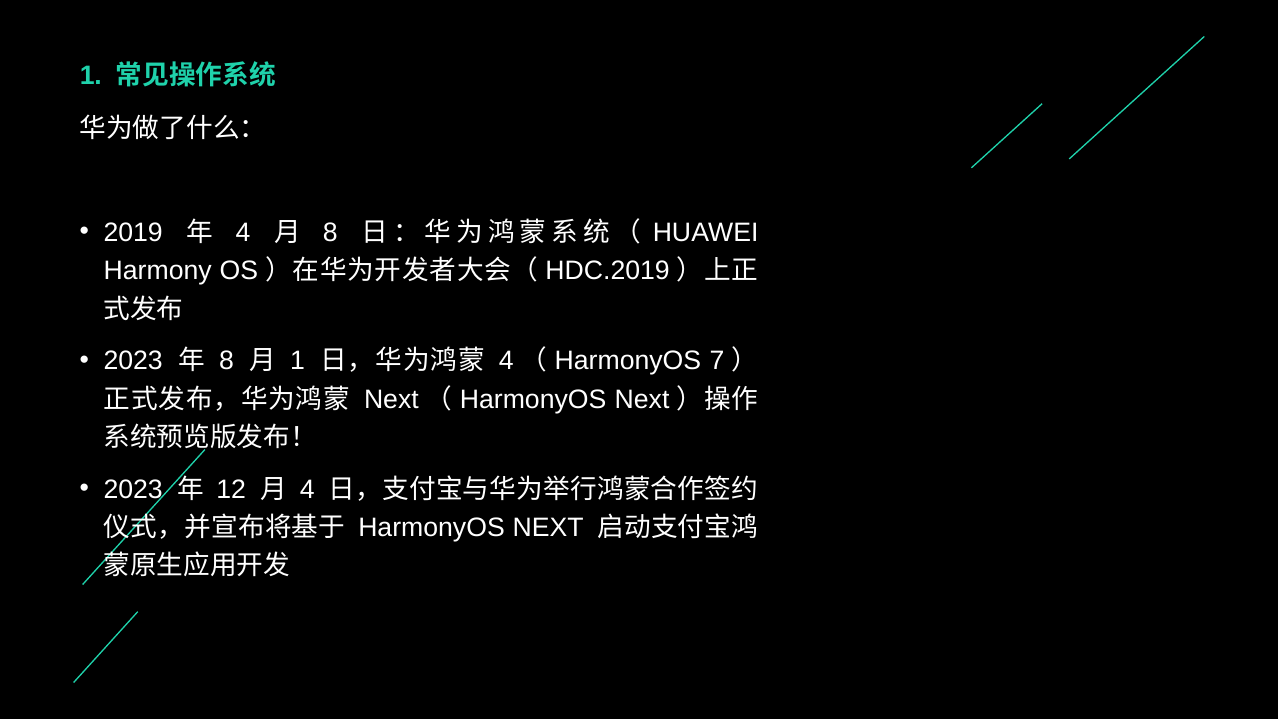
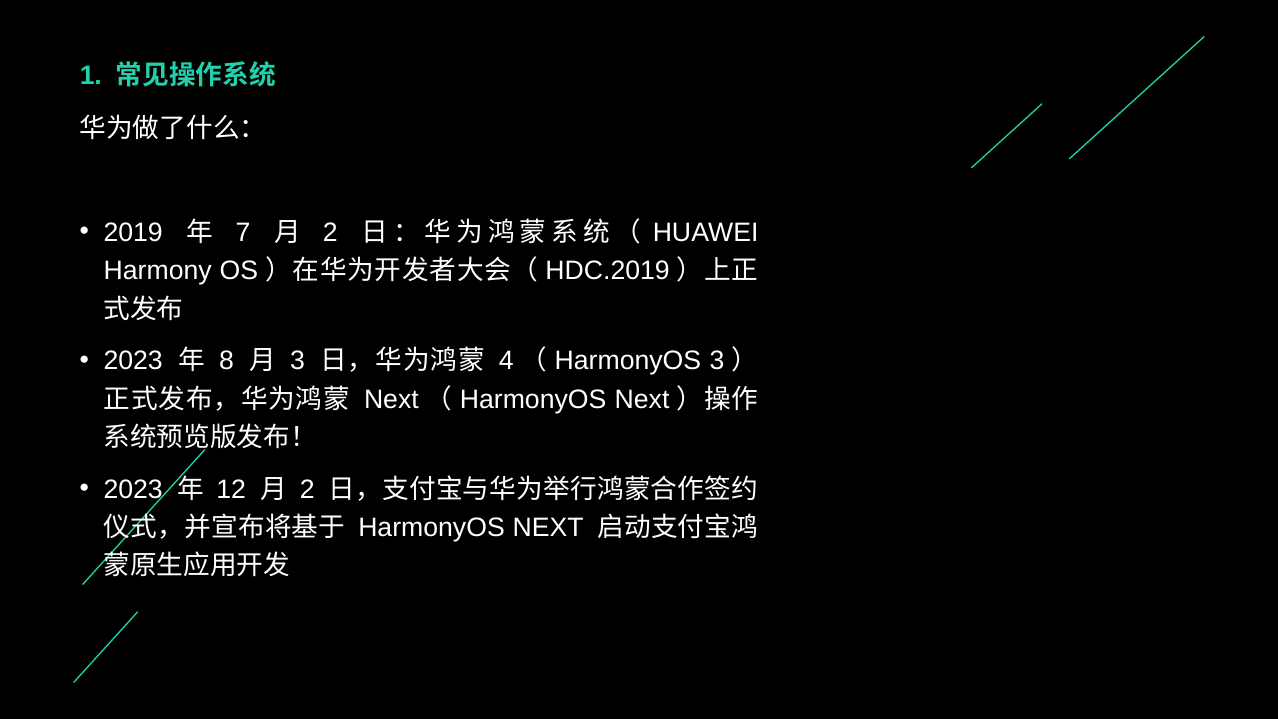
4 at (243, 232): 4 -> 7
8 at (330, 232): 8 -> 2
1 at (297, 361): 1 -> 3
HarmonyOS 7: 7 -> 3
4 at (307, 489): 4 -> 2
